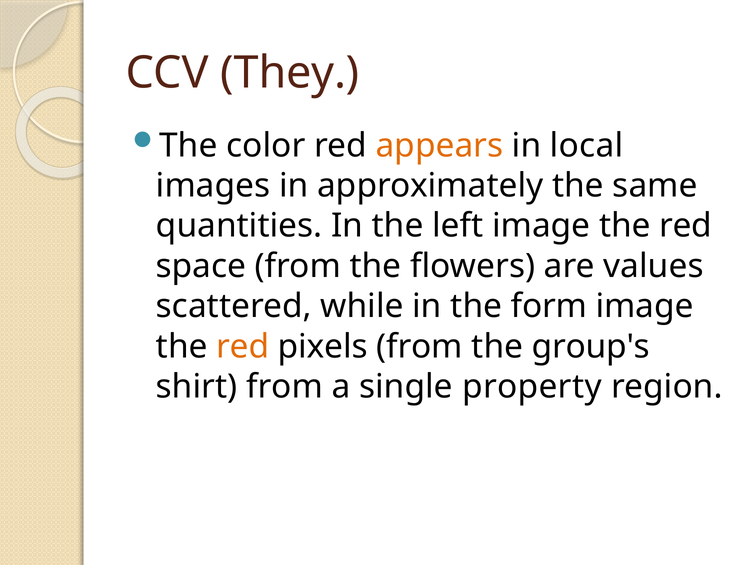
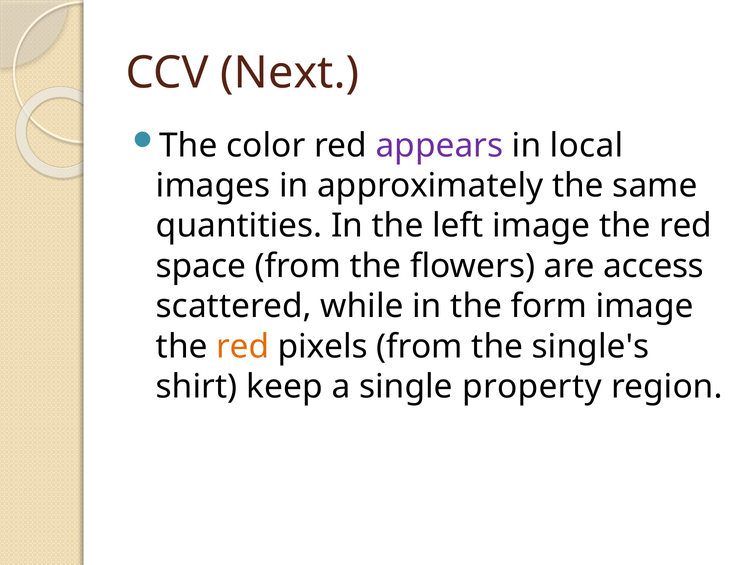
They: They -> Next
appears colour: orange -> purple
values: values -> access
group's: group's -> single's
shirt from: from -> keep
